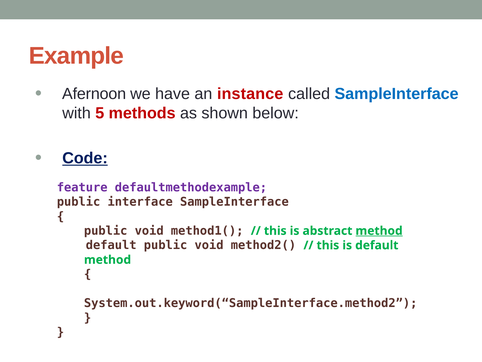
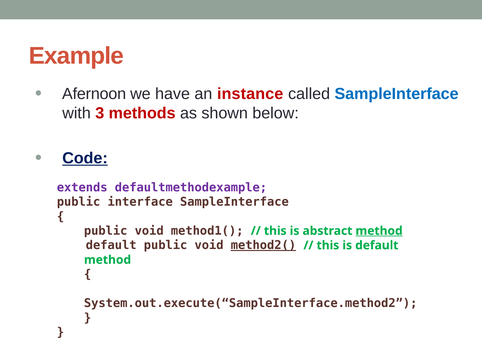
5: 5 -> 3
feature: feature -> extends
method2( underline: none -> present
System.out.keyword(“SampleInterface.method2: System.out.keyword(“SampleInterface.method2 -> System.out.execute(“SampleInterface.method2
